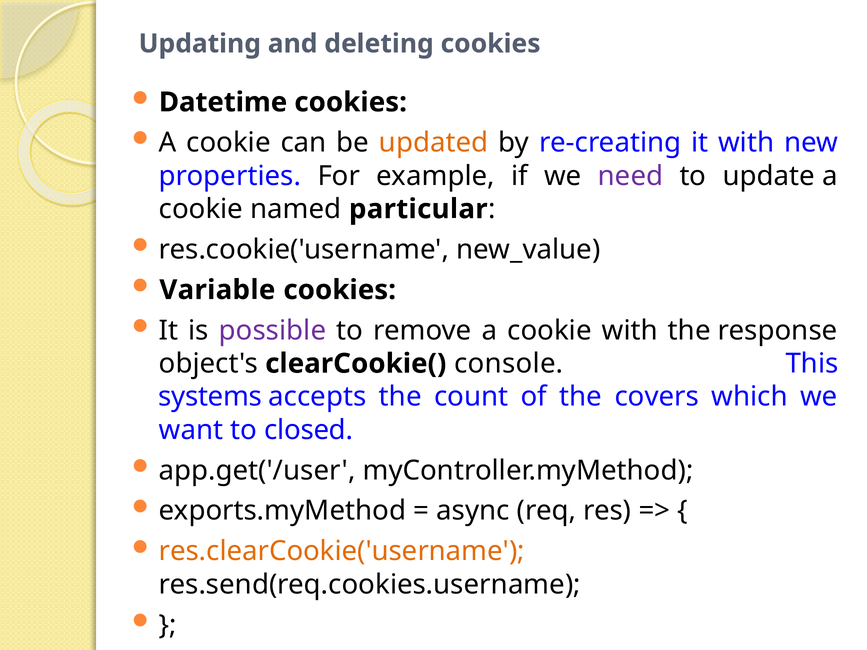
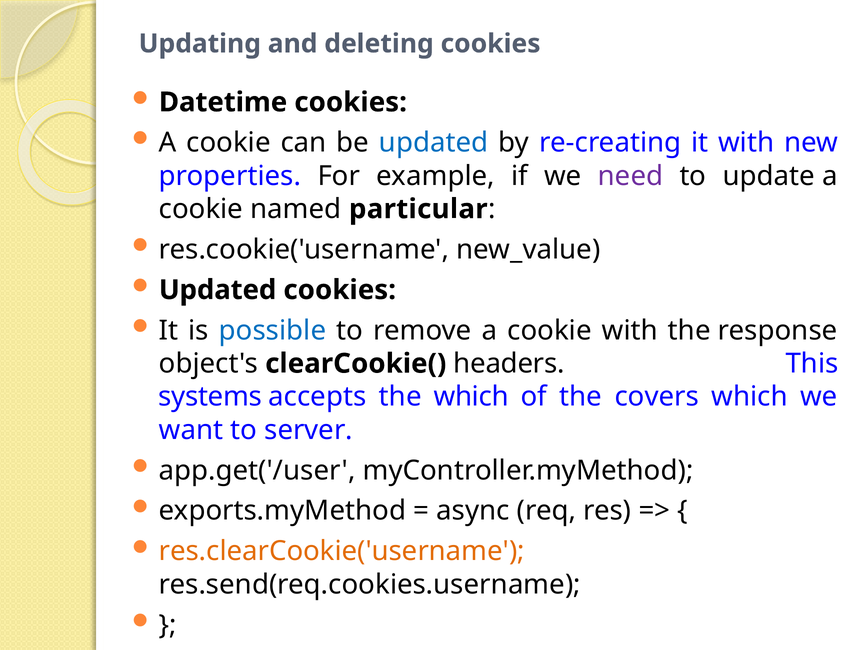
updated at (434, 143) colour: orange -> blue
Variable at (217, 290): Variable -> Updated
possible colour: purple -> blue
console: console -> headers
the count: count -> which
closed: closed -> server
